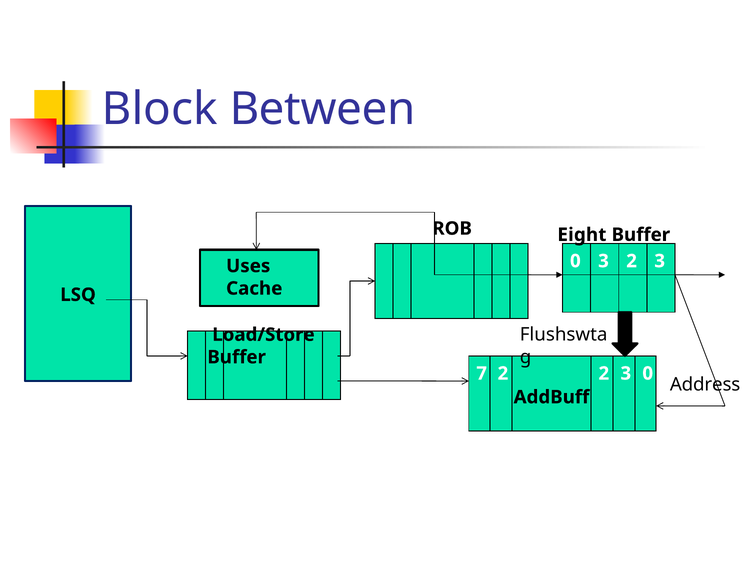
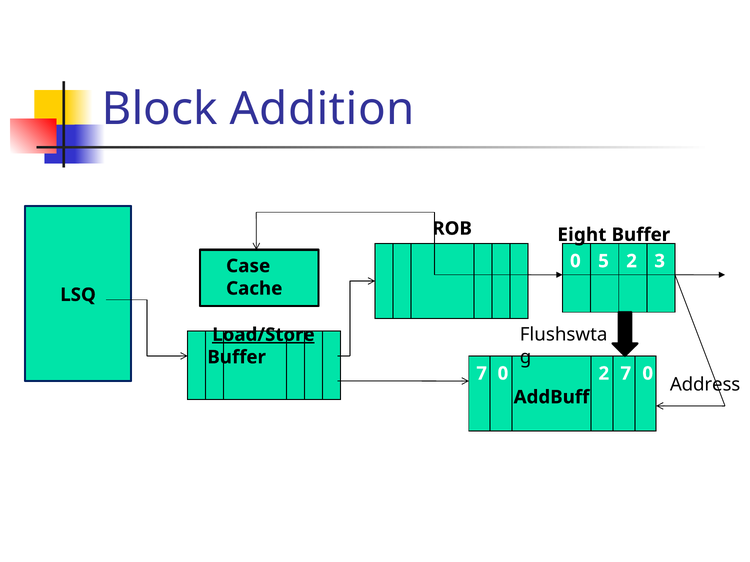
Between: Between -> Addition
0 3: 3 -> 5
Uses: Uses -> Case
Load/Store underline: none -> present
2 at (503, 374): 2 -> 0
3 at (626, 374): 3 -> 7
